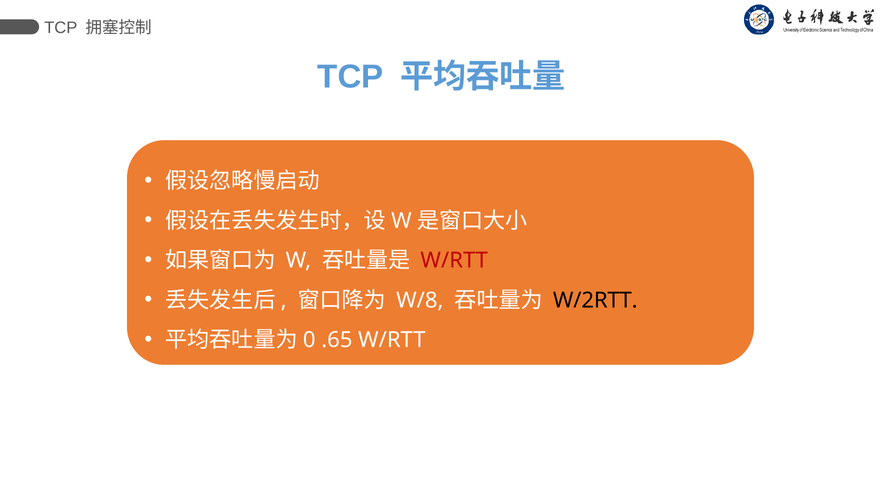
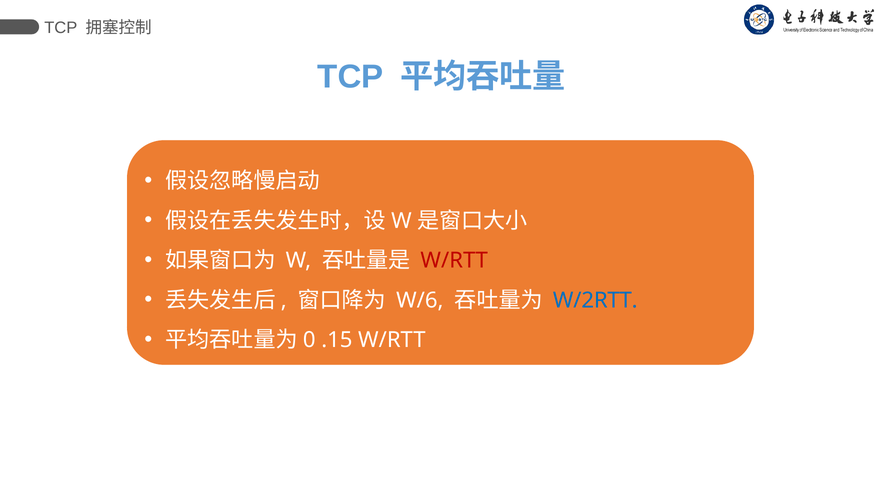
W/8: W/8 -> W/6
W/2RTT colour: black -> blue
.65: .65 -> .15
